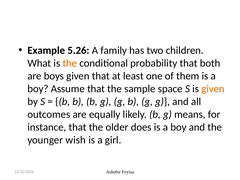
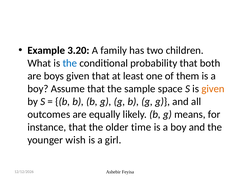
5.26: 5.26 -> 3.20
the at (70, 63) colour: orange -> blue
does: does -> time
